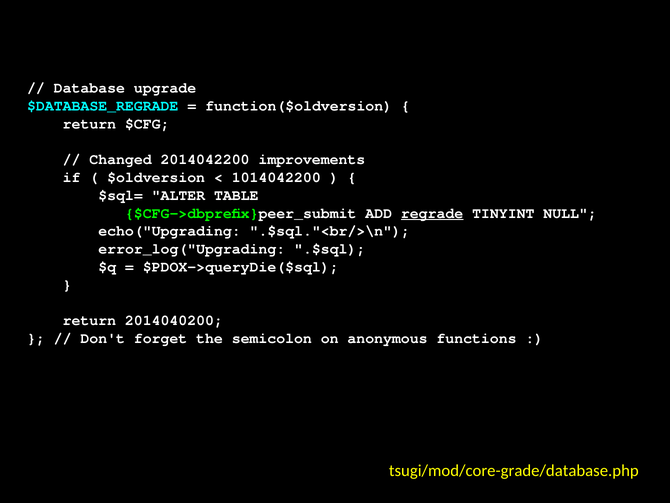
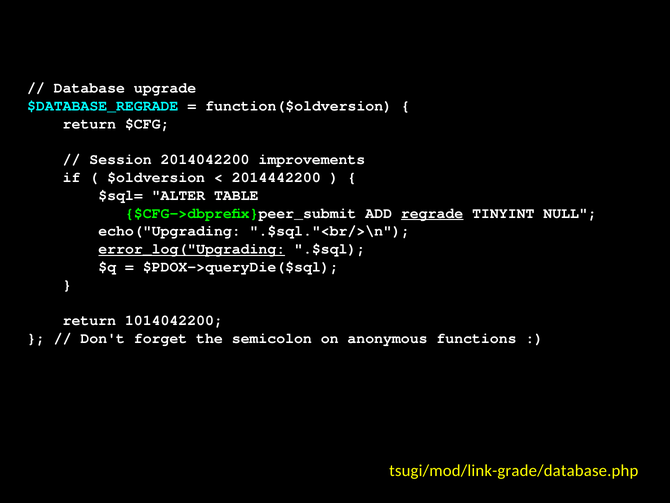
Changed: Changed -> Session
1014042200: 1014042200 -> 2014442200
error_log("Upgrading underline: none -> present
2014040200: 2014040200 -> 1014042200
tsugi/mod/core-grade/database.php: tsugi/mod/core-grade/database.php -> tsugi/mod/link-grade/database.php
